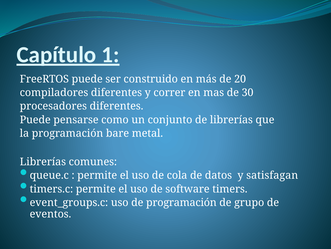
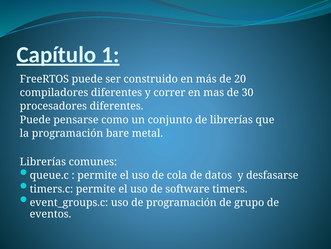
satisfagan: satisfagan -> desfasarse
